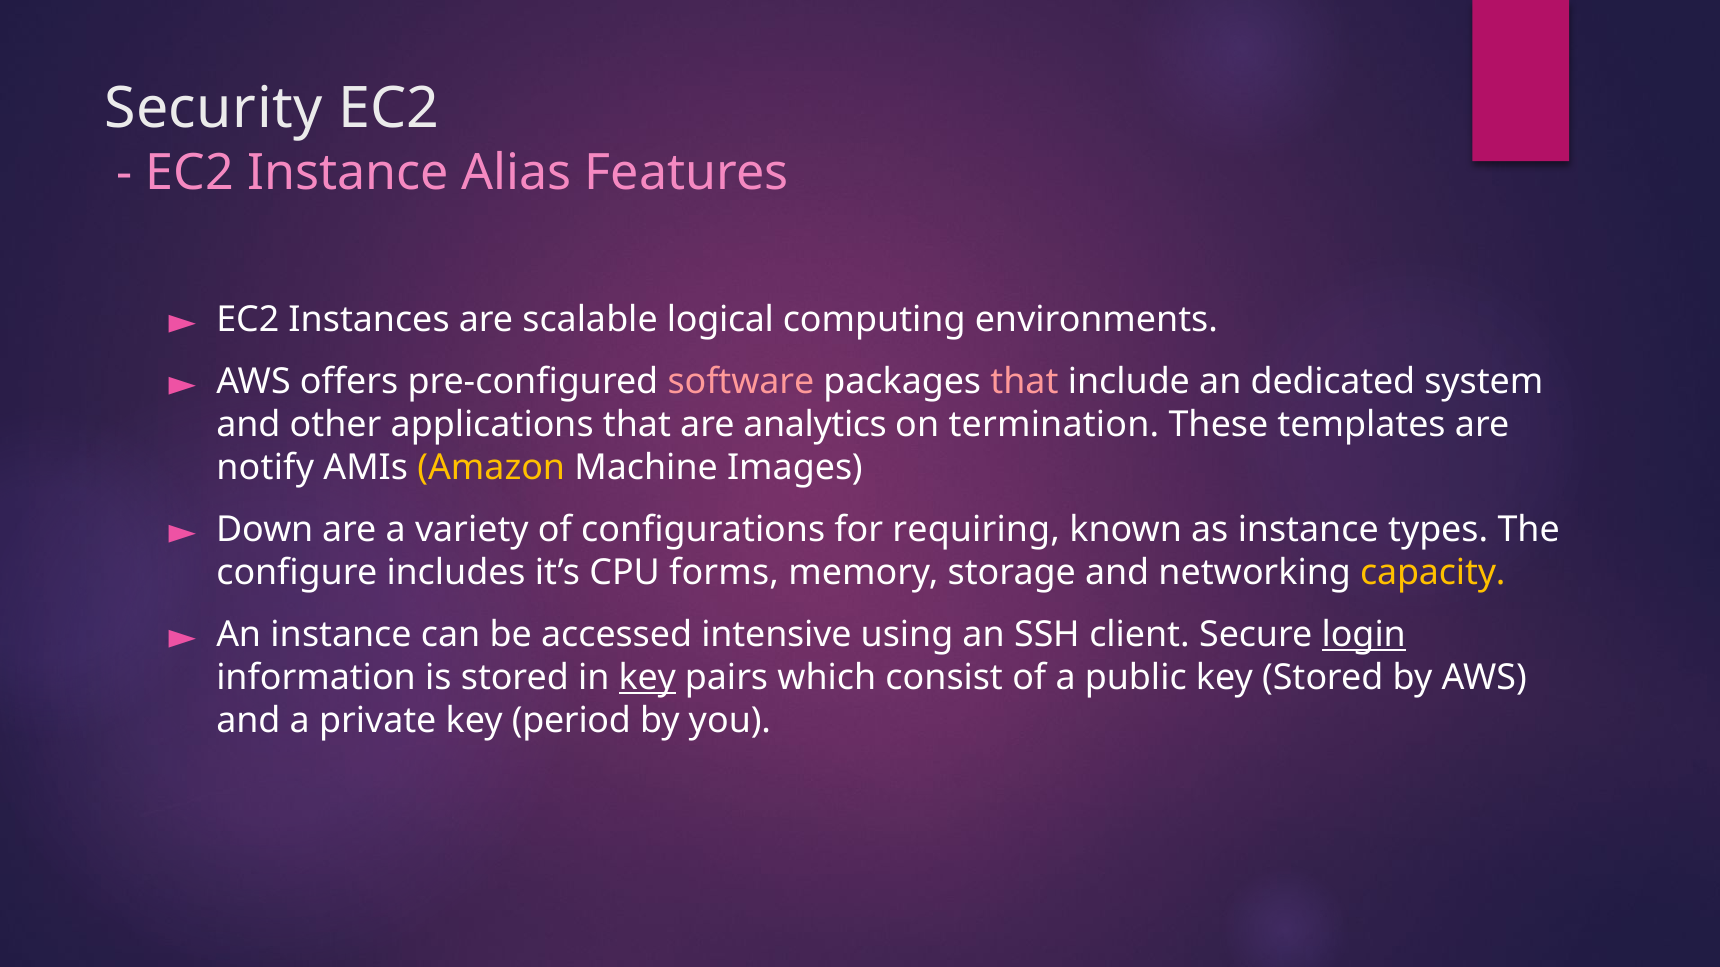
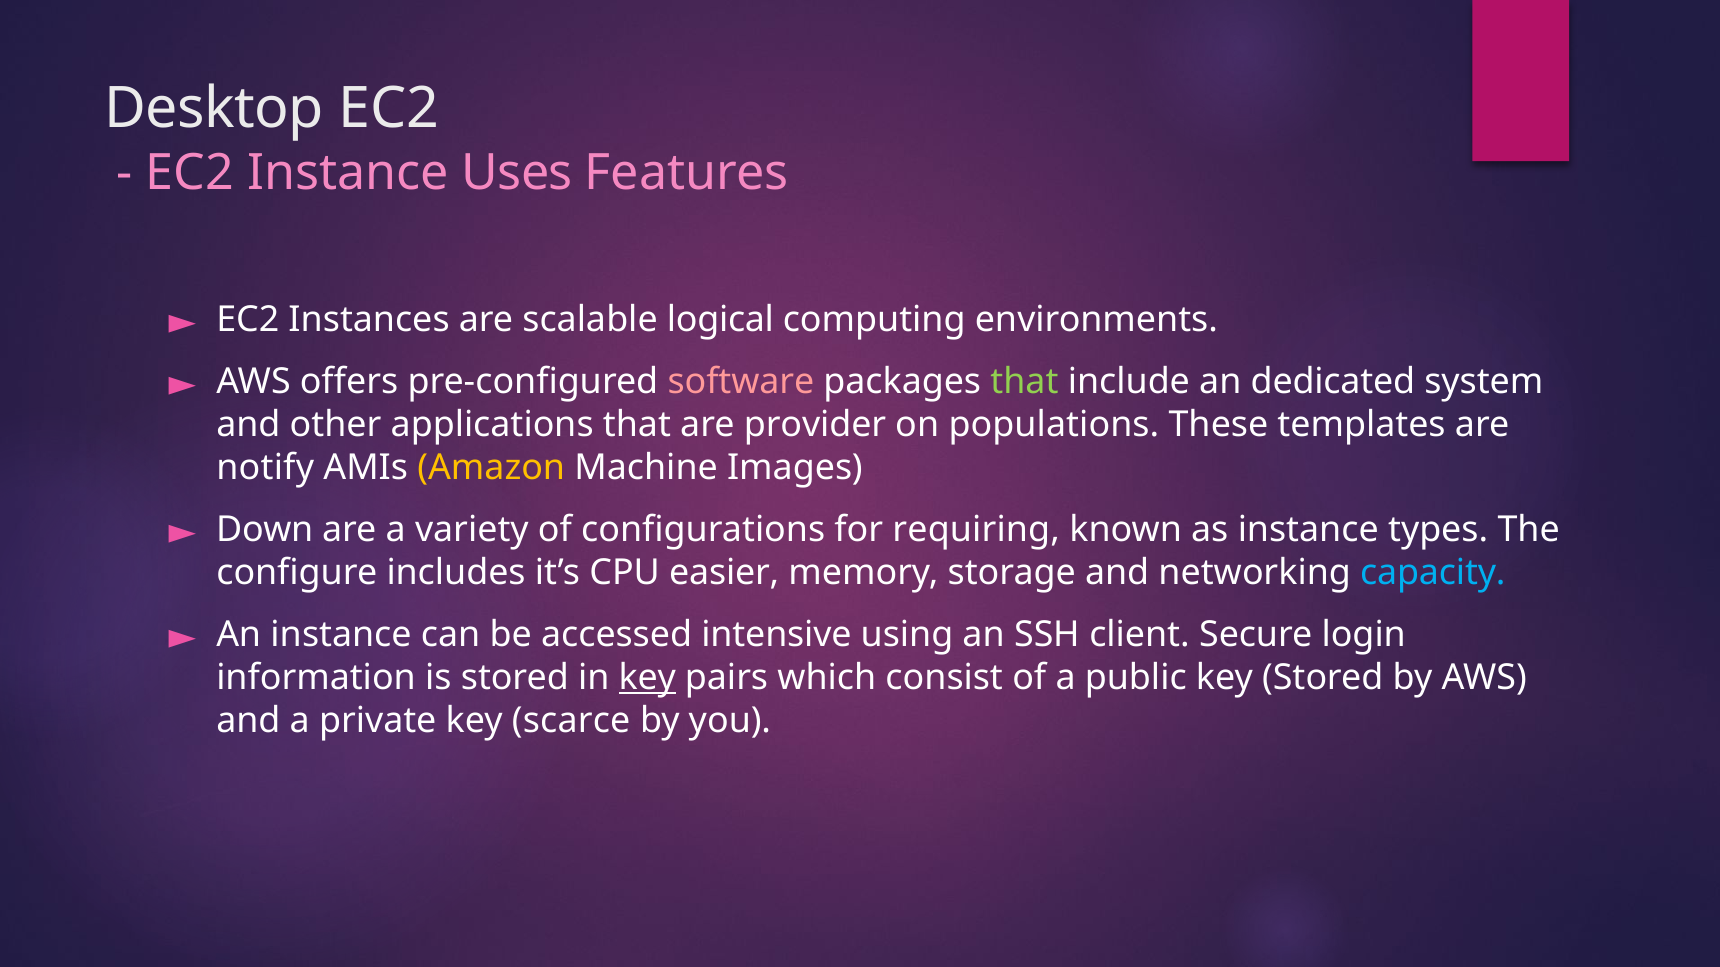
Security: Security -> Desktop
Alias: Alias -> Uses
that at (1024, 382) colour: pink -> light green
analytics: analytics -> provider
termination: termination -> populations
forms: forms -> easier
capacity colour: yellow -> light blue
login underline: present -> none
period: period -> scarce
